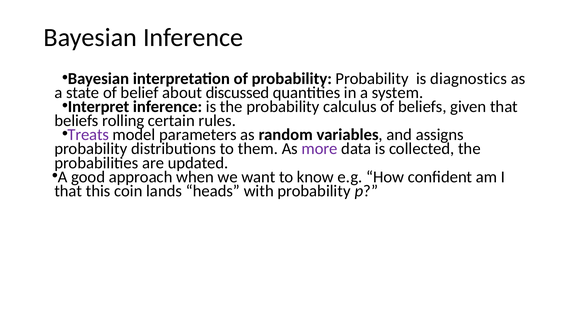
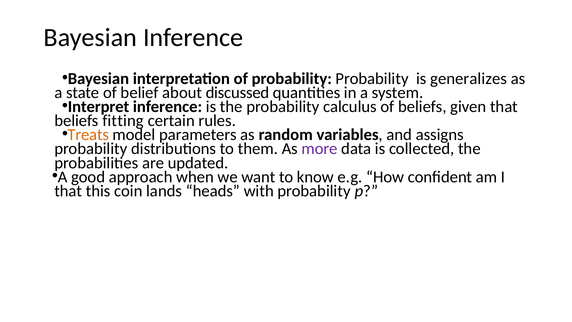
diagnostics: diagnostics -> generalizes
rolling: rolling -> fitting
Treats colour: purple -> orange
